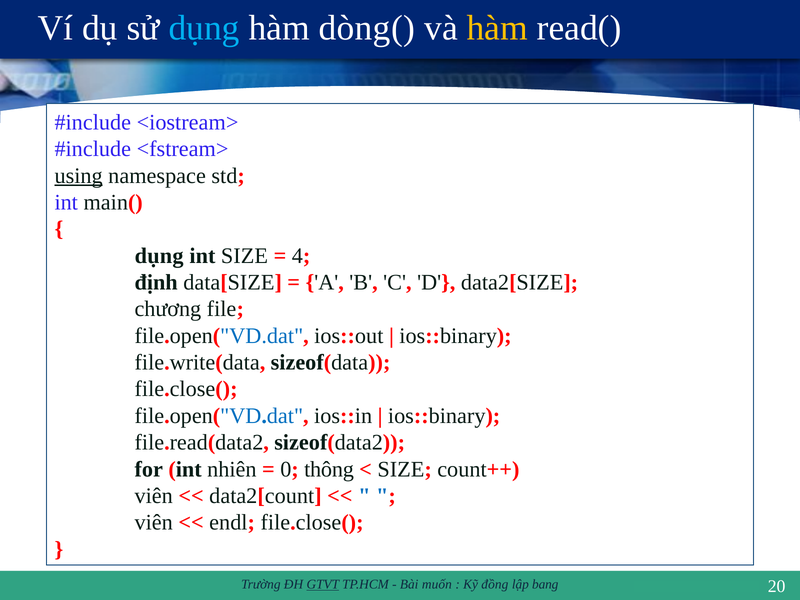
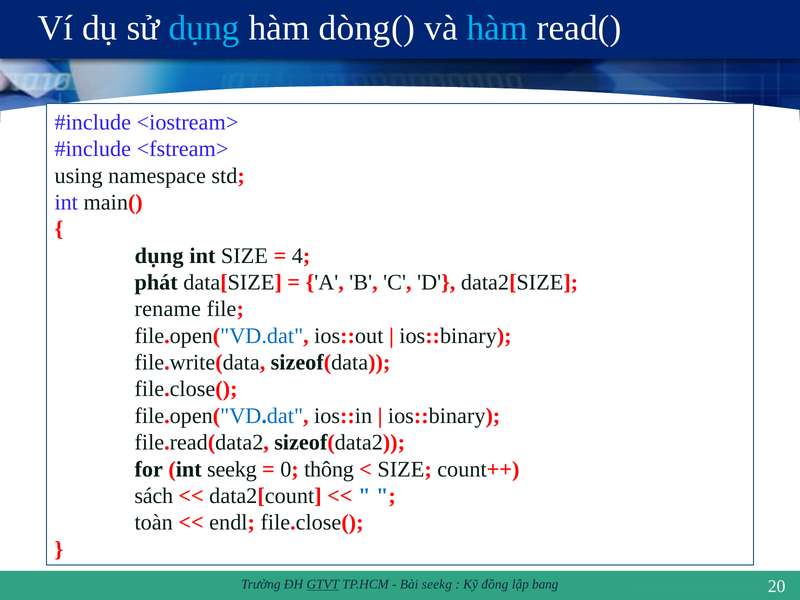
hàm at (497, 28) colour: yellow -> light blue
using underline: present -> none
định: định -> phát
chương: chương -> rename
int nhiên: nhiên -> seekg
viên at (154, 496): viên -> sách
viên at (154, 523): viên -> toàn
Bài muốn: muốn -> seekg
